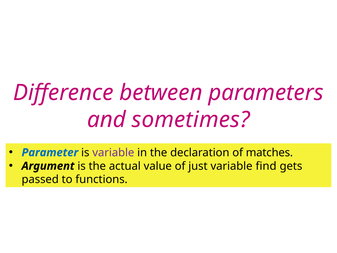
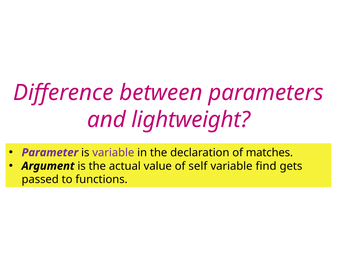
sometimes: sometimes -> lightweight
Parameter colour: blue -> purple
just: just -> self
